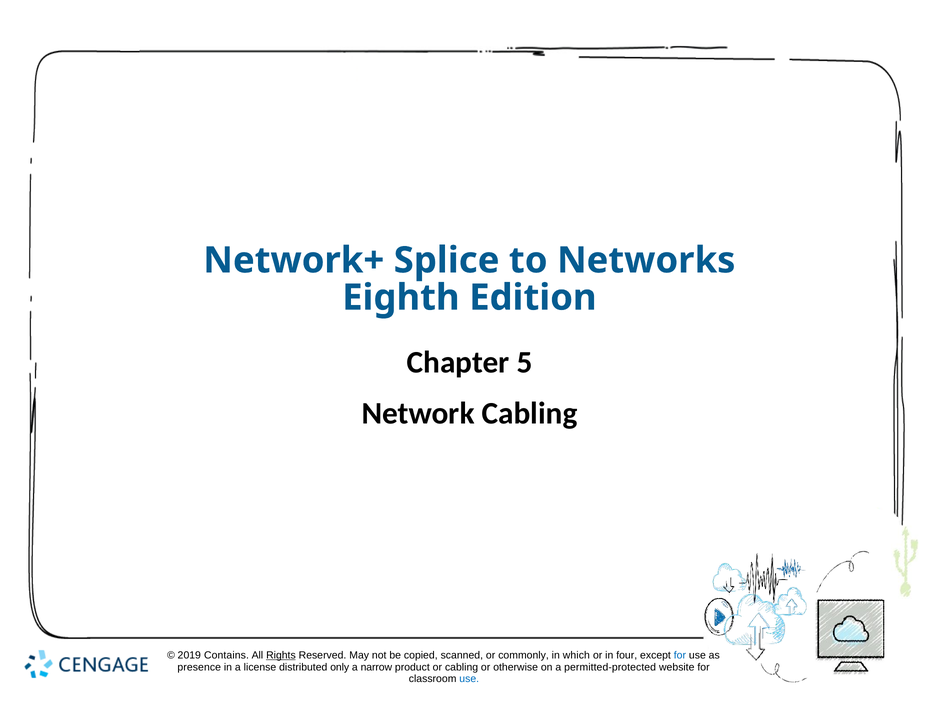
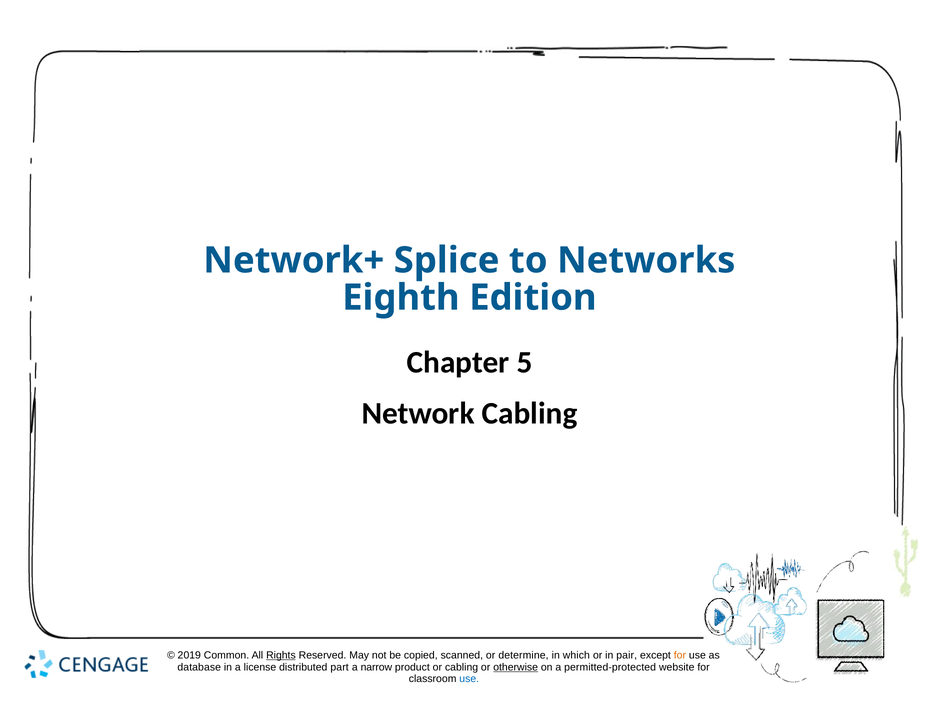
Contains: Contains -> Common
commonly: commonly -> determine
four: four -> pair
for at (680, 656) colour: blue -> orange
presence: presence -> database
only: only -> part
otherwise underline: none -> present
